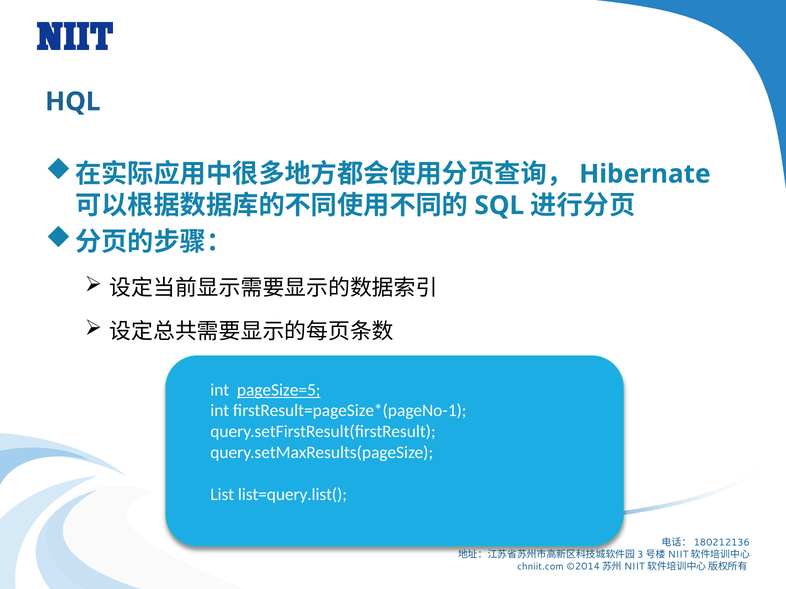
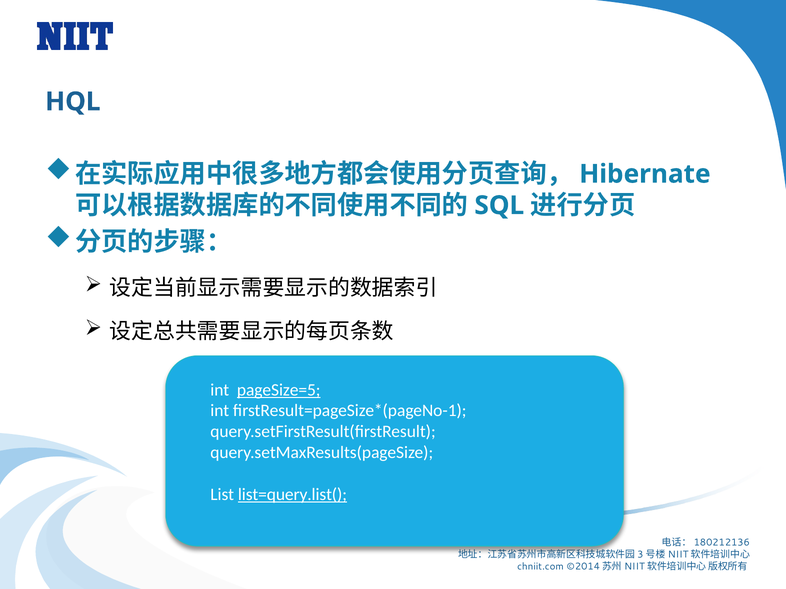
list=query.list( underline: none -> present
